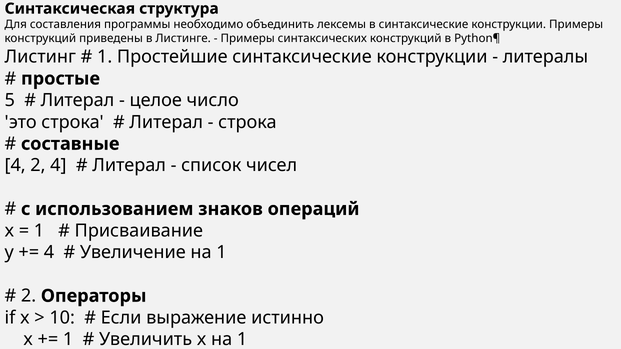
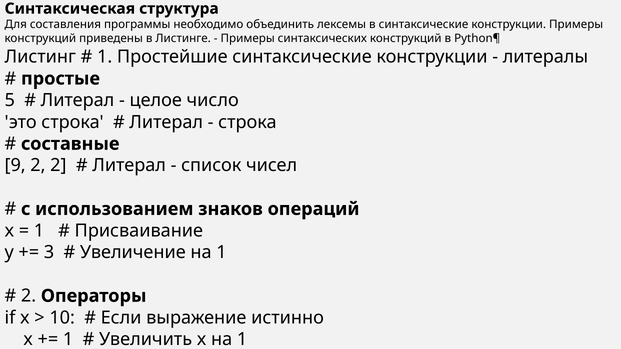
4 at (15, 166): 4 -> 9
2 4: 4 -> 2
4 at (49, 253): 4 -> 3
